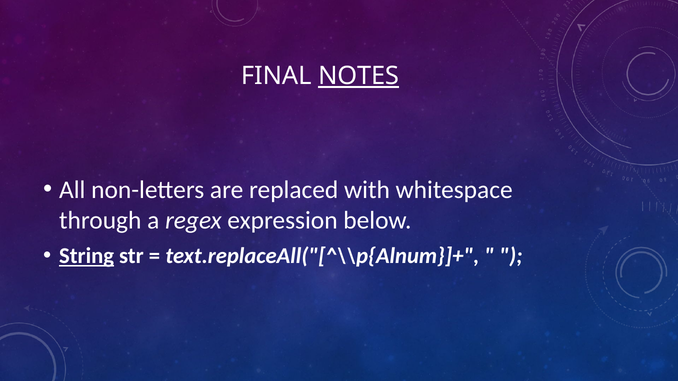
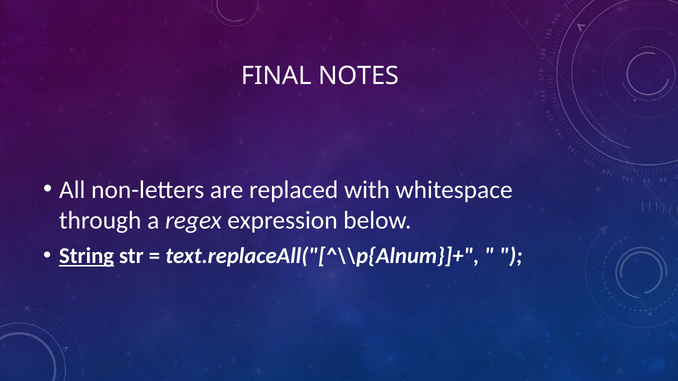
NOTES underline: present -> none
